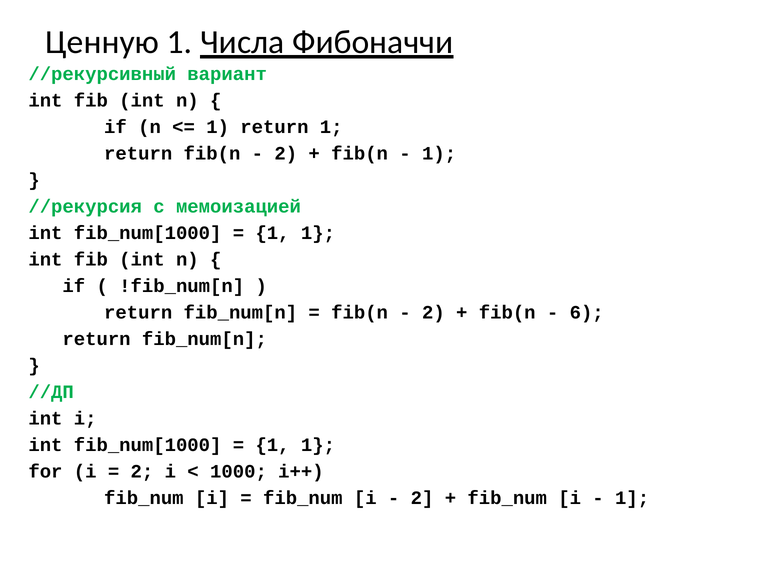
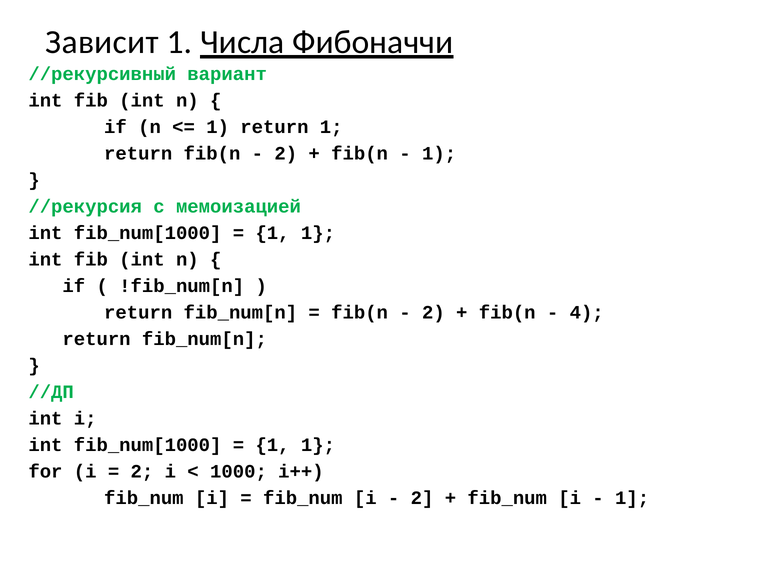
Ценную: Ценную -> Зависит
6: 6 -> 4
